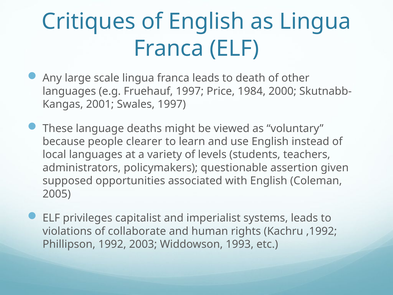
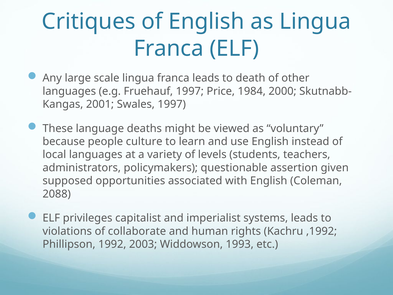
clearer: clearer -> culture
2005: 2005 -> 2088
